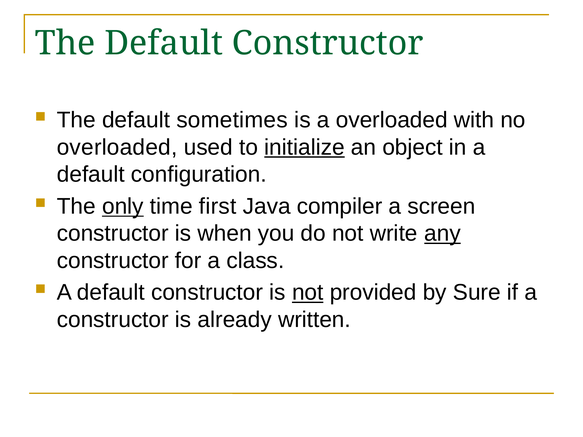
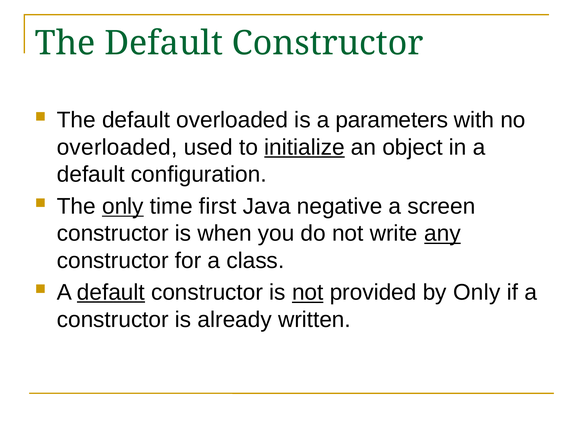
default sometimes: sometimes -> overloaded
a overloaded: overloaded -> parameters
compiler: compiler -> negative
default at (111, 293) underline: none -> present
by Sure: Sure -> Only
